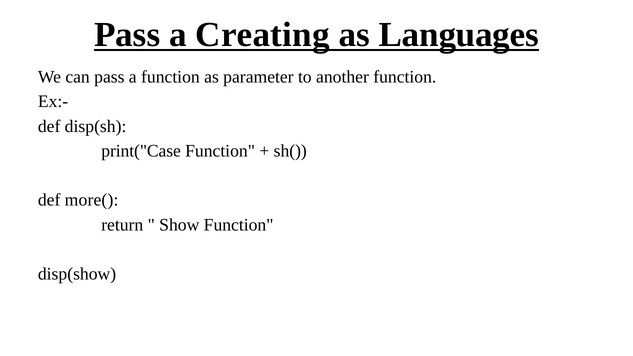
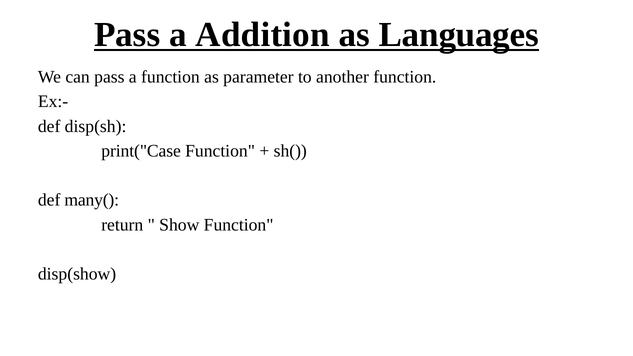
Creating: Creating -> Addition
more(: more( -> many(
